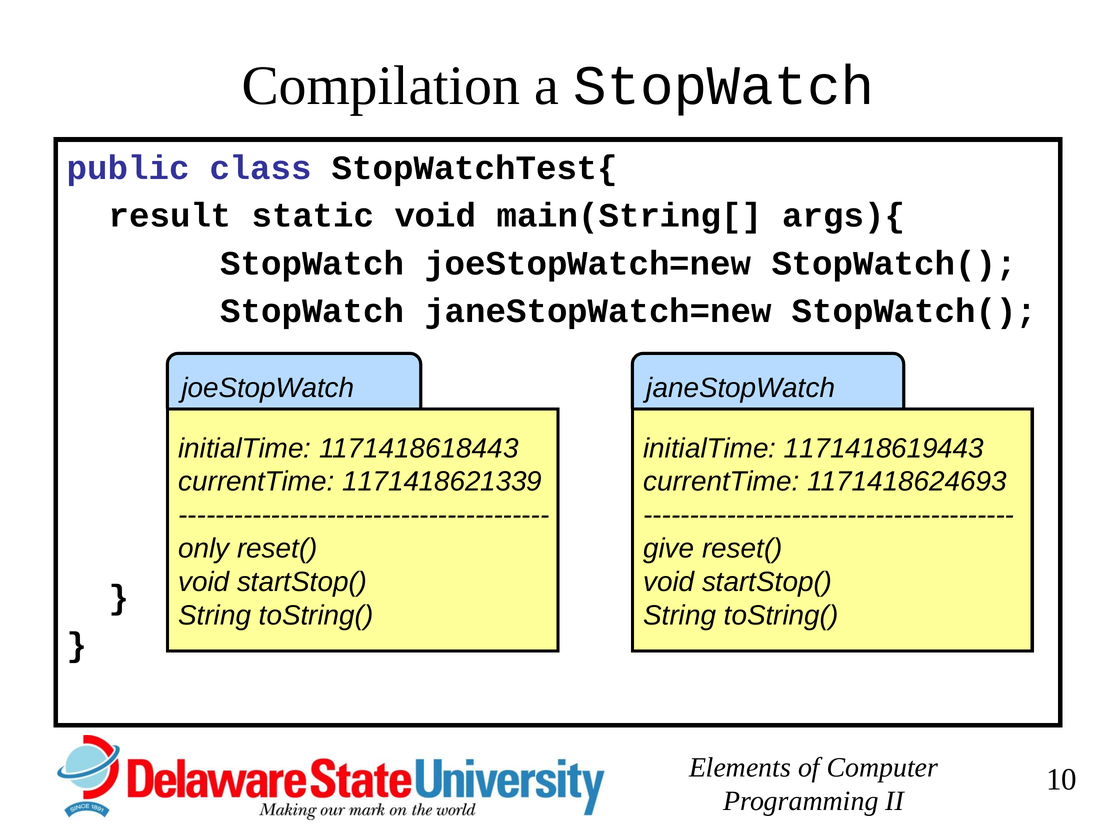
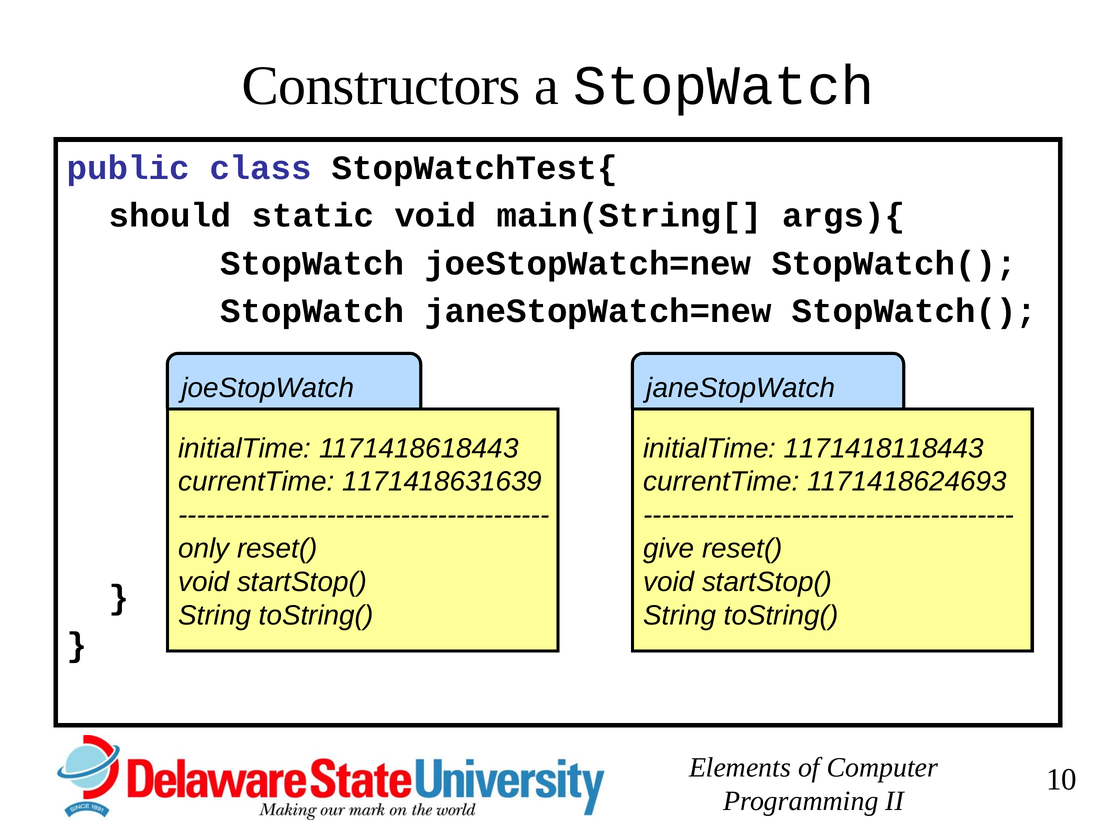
Compilation: Compilation -> Constructors
result: result -> should
1171418619443: 1171418619443 -> 1171418118443
1171418621339: 1171418621339 -> 1171418631639
